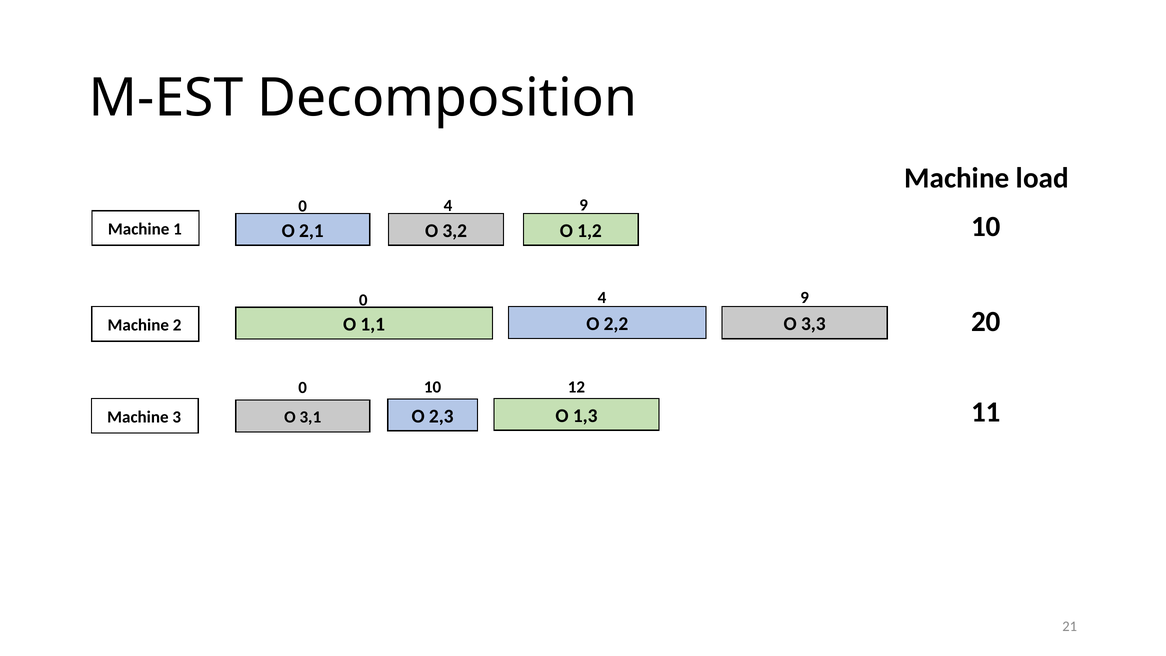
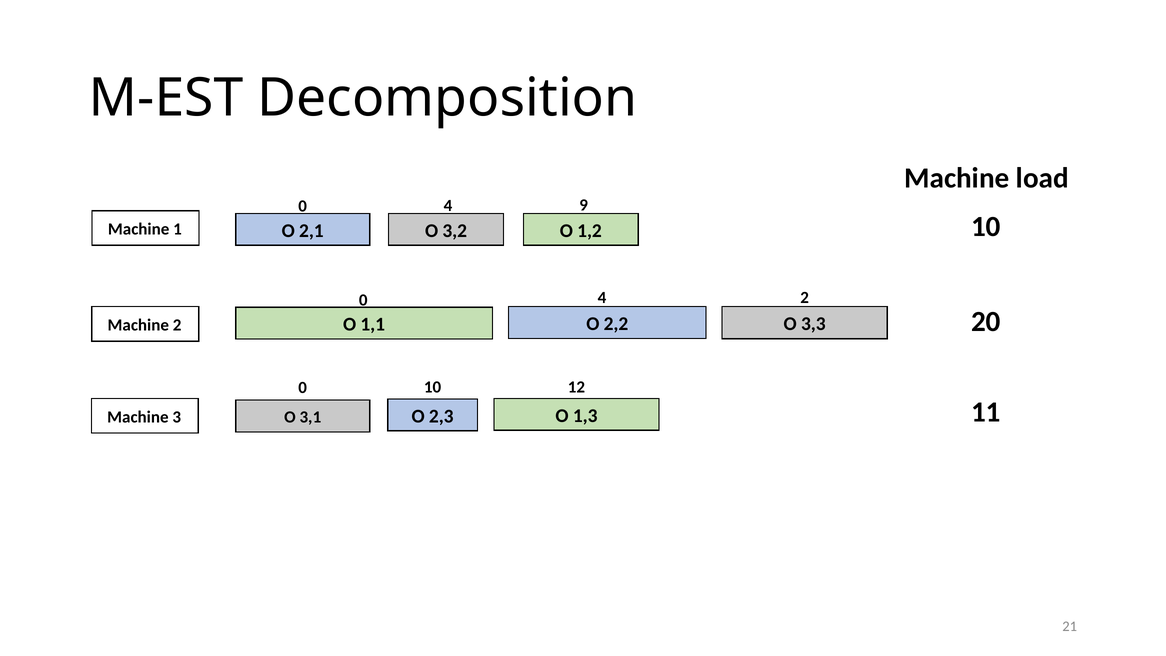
9 at (805, 297): 9 -> 2
